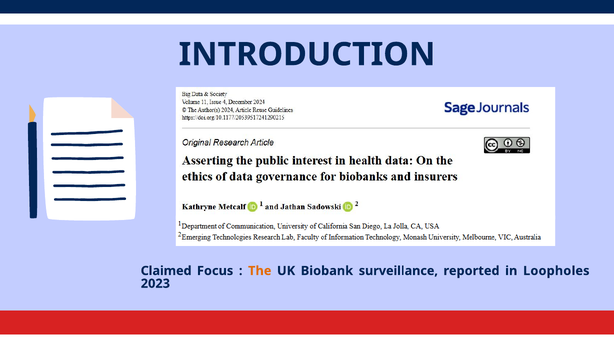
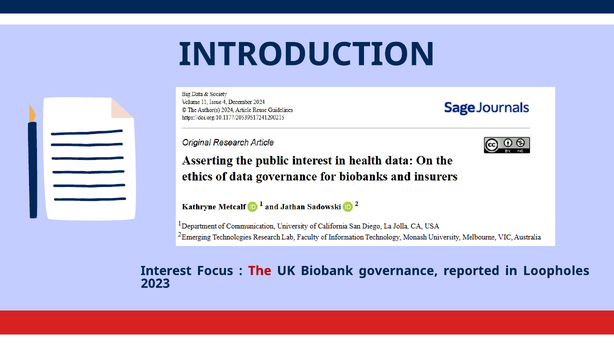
Claimed: Claimed -> Interest
The colour: orange -> red
surveillance: surveillance -> governance
